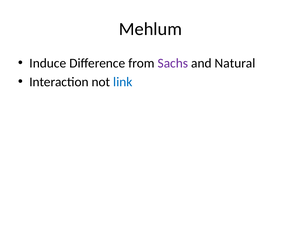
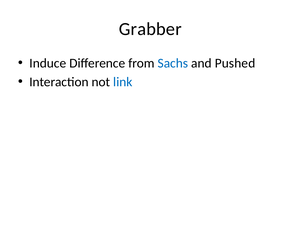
Mehlum: Mehlum -> Grabber
Sachs colour: purple -> blue
Natural: Natural -> Pushed
